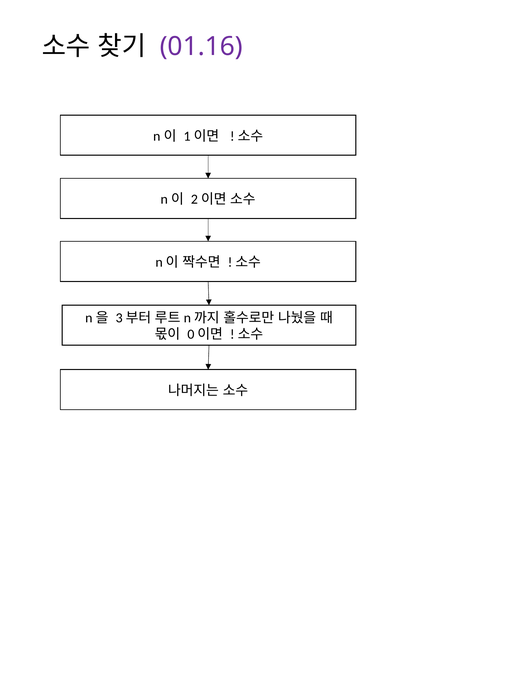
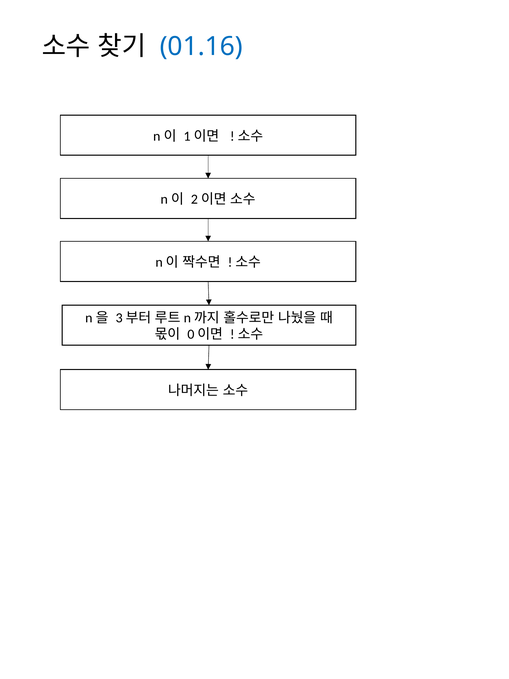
01.16 colour: purple -> blue
